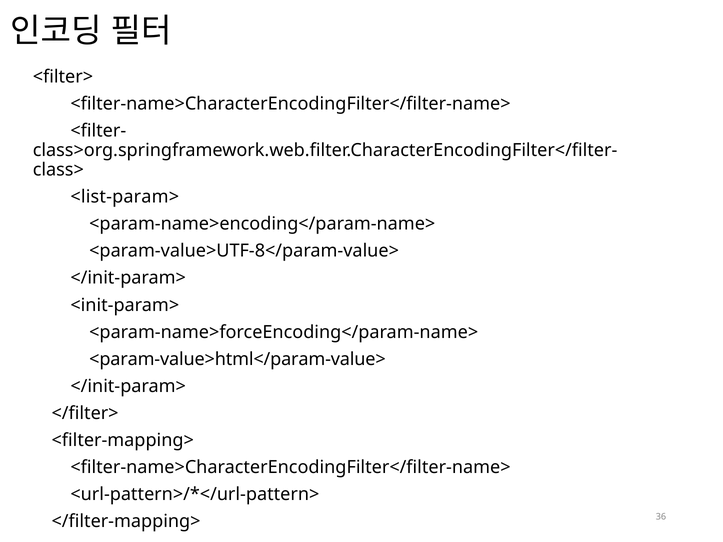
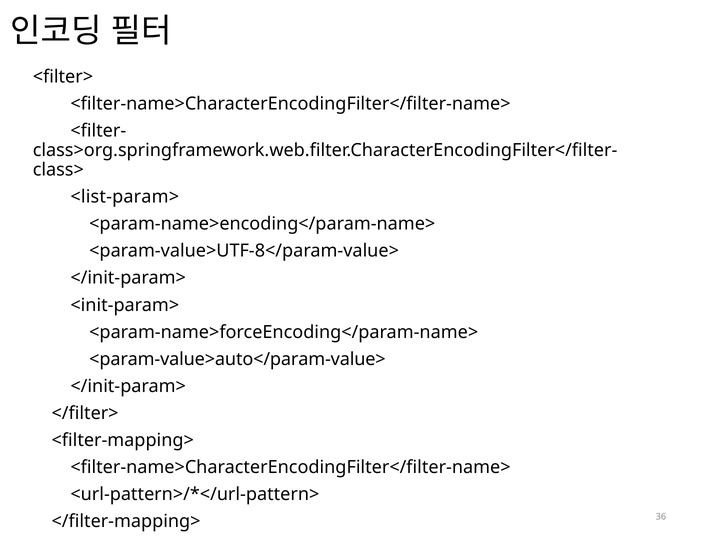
<param-value>html</param-value>: <param-value>html</param-value> -> <param-value>auto</param-value>
